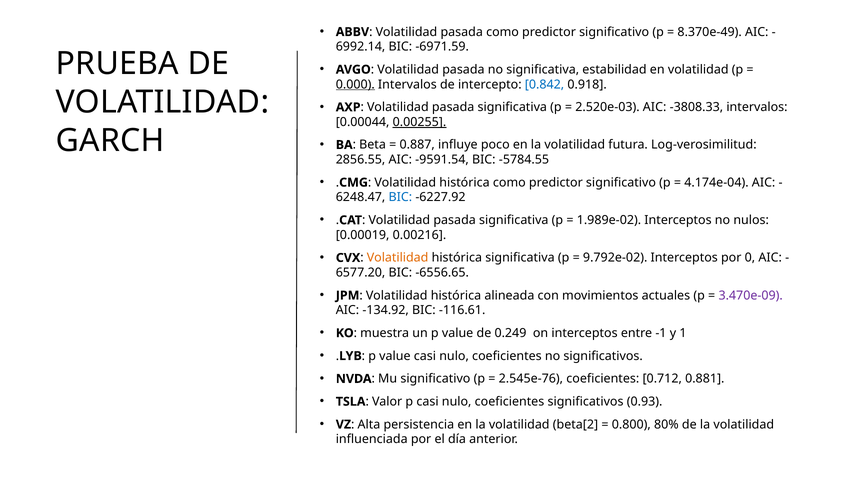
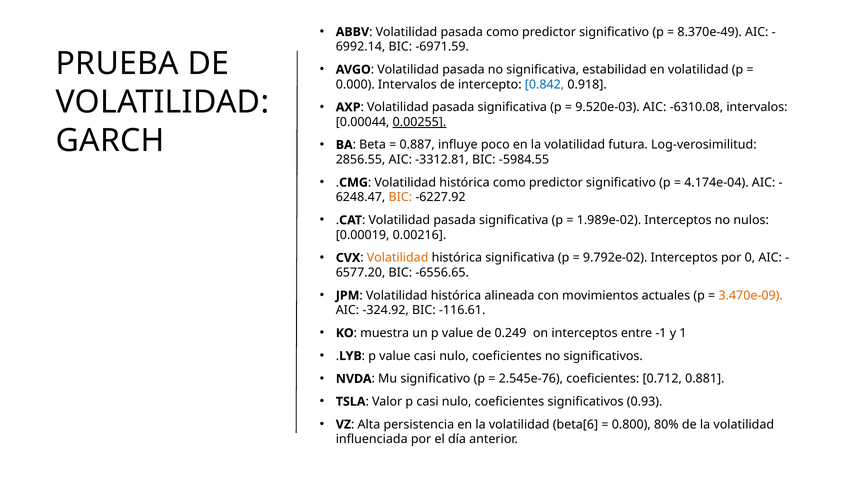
0.000 underline: present -> none
2.520e-03: 2.520e-03 -> 9.520e-03
-3808.33: -3808.33 -> -6310.08
-9591.54: -9591.54 -> -3312.81
-5784.55: -5784.55 -> -5984.55
BIC at (400, 197) colour: blue -> orange
3.470e-09 colour: purple -> orange
-134.92: -134.92 -> -324.92
beta[2: beta[2 -> beta[6
